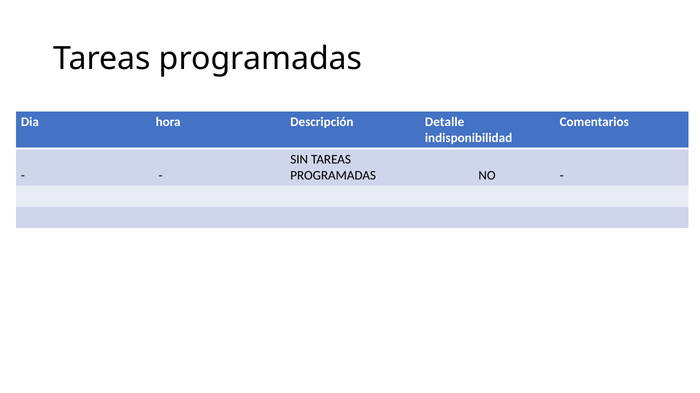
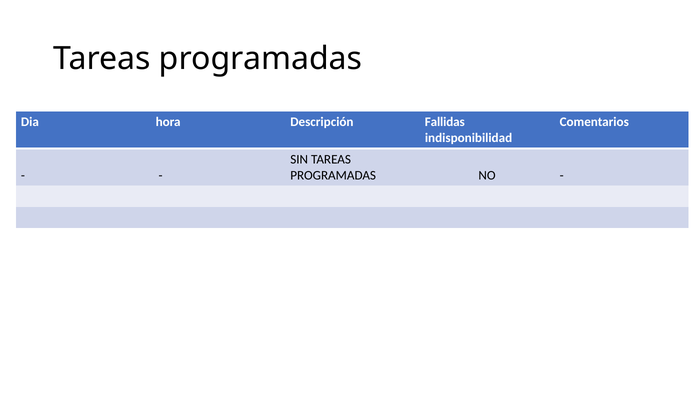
Detalle: Detalle -> Fallidas
